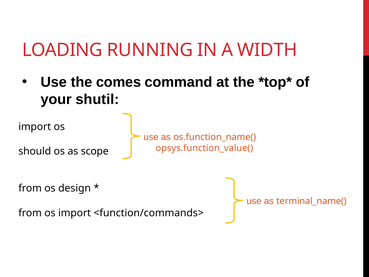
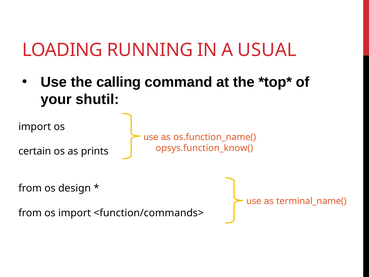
WIDTH: WIDTH -> USUAL
comes: comes -> calling
opsys.function_value(: opsys.function_value( -> opsys.function_know(
should: should -> certain
scope: scope -> prints
